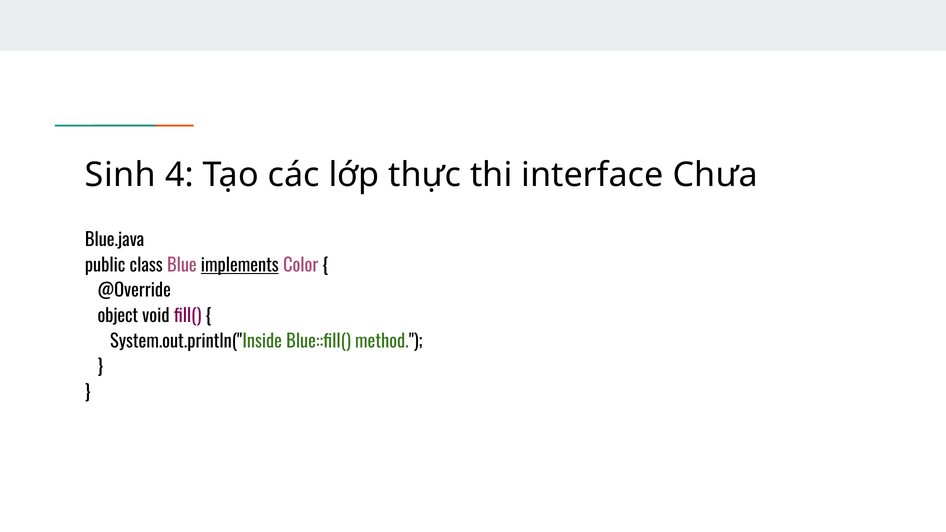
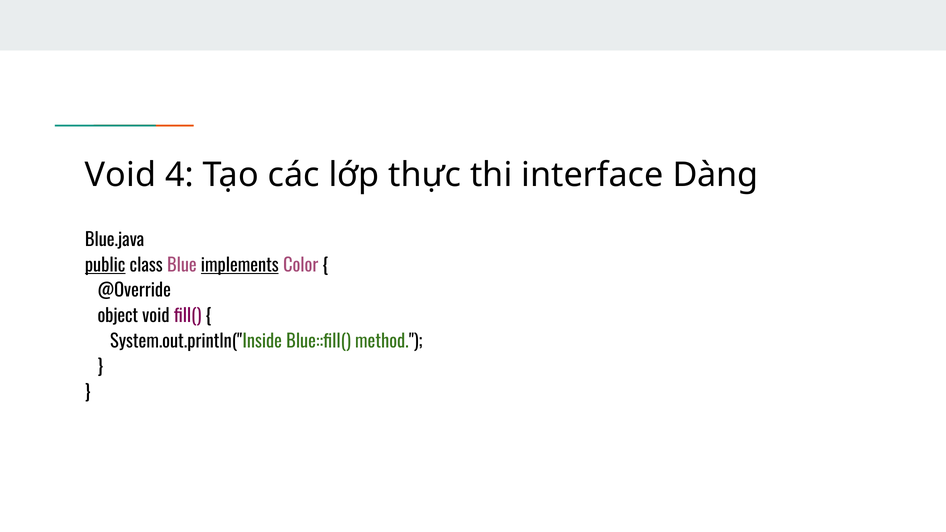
Sinh at (120, 175): Sinh -> Void
Chưa: Chưa -> Dàng
public underline: none -> present
